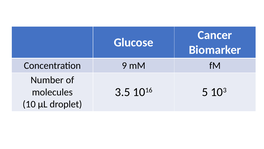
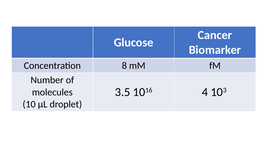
9: 9 -> 8
5: 5 -> 4
